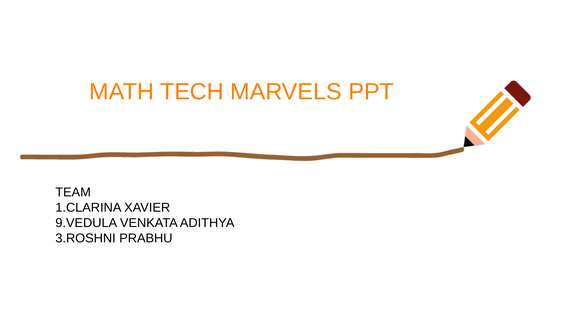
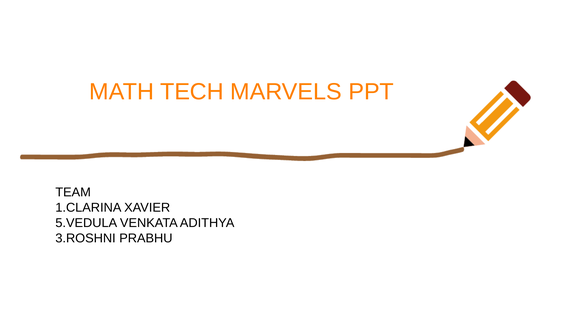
9.VEDULA: 9.VEDULA -> 5.VEDULA
